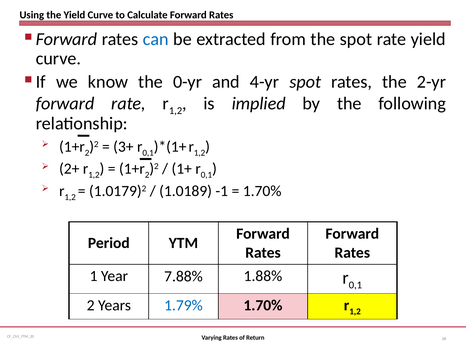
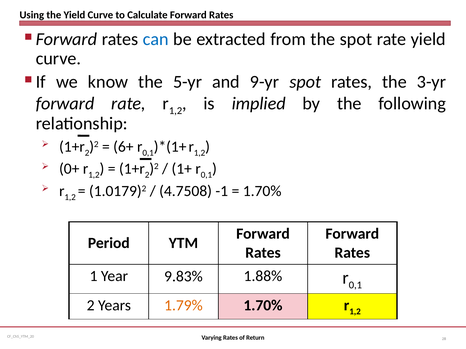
0-yr: 0-yr -> 5-yr
4-yr: 4-yr -> 9-yr
2-yr: 2-yr -> 3-yr
3+: 3+ -> 6+
2+: 2+ -> 0+
1.0189: 1.0189 -> 4.7508
7.88%: 7.88% -> 9.83%
1.79% colour: blue -> orange
